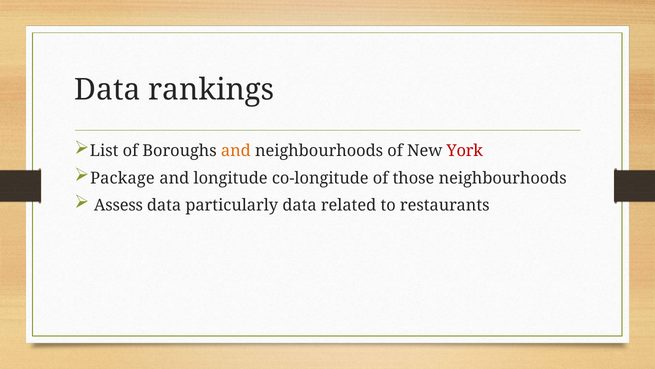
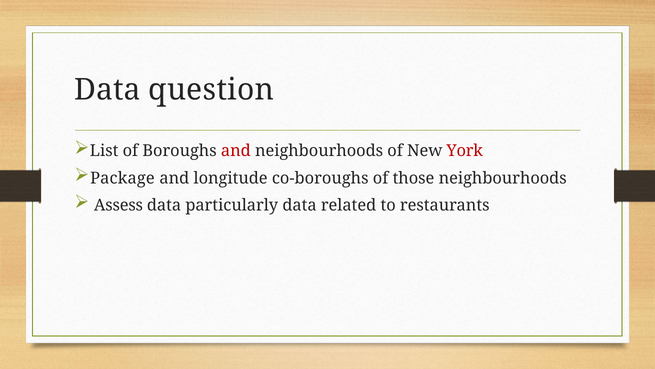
rankings: rankings -> question
and at (236, 151) colour: orange -> red
co-longitude: co-longitude -> co-boroughs
